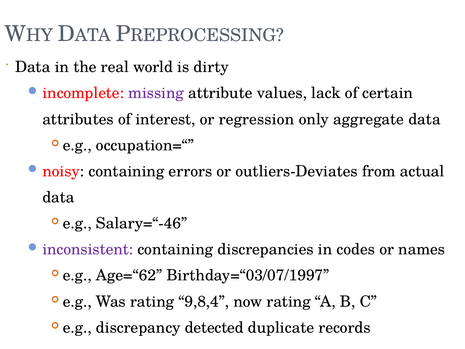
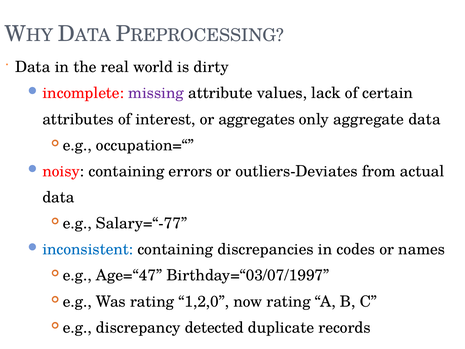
regression: regression -> aggregates
Salary=“-46: Salary=“-46 -> Salary=“-77
inconsistent colour: purple -> blue
Age=“62: Age=“62 -> Age=“47
9,8,4: 9,8,4 -> 1,2,0
